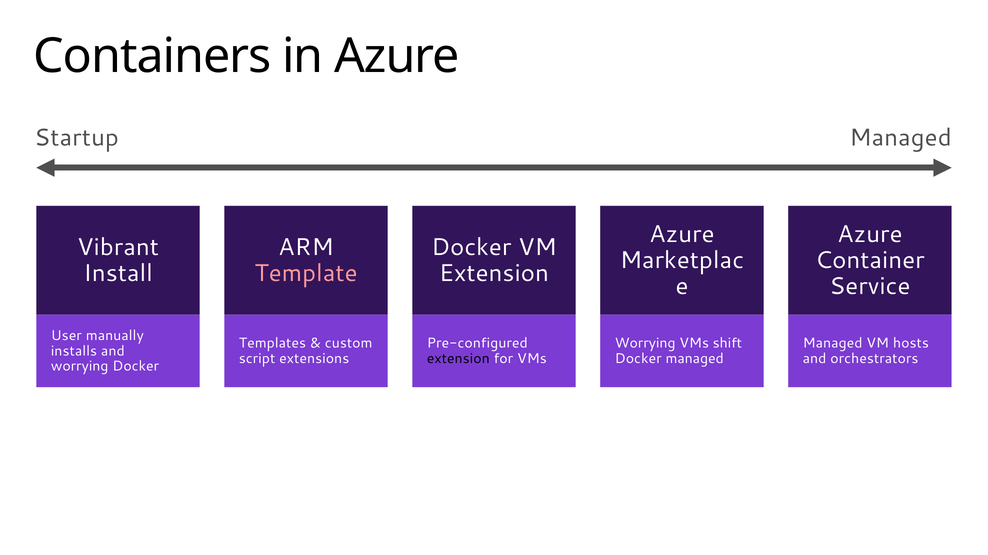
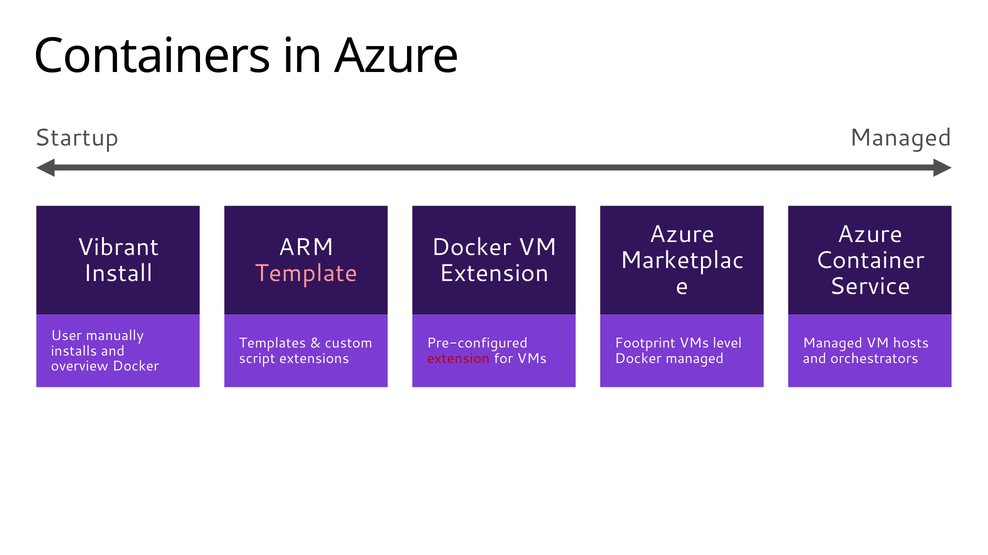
Worrying at (645, 344): Worrying -> Footprint
shift: shift -> level
extension at (458, 359) colour: black -> red
worrying at (80, 367): worrying -> overview
